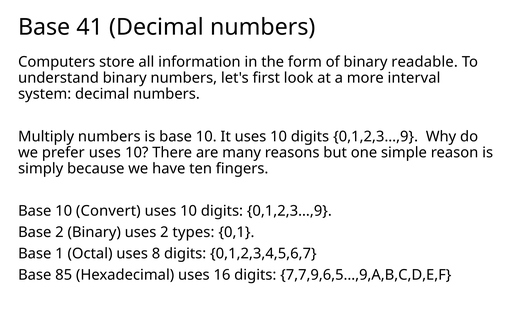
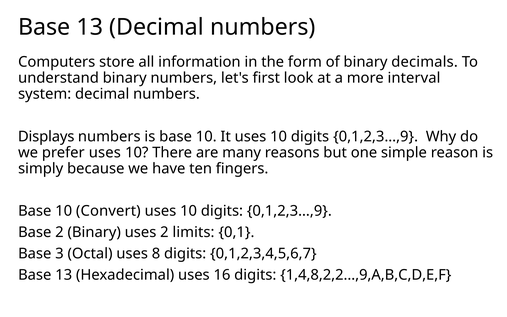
41 at (90, 27): 41 -> 13
readable: readable -> decimals
Multiply: Multiply -> Displays
types: types -> limits
1: 1 -> 3
85 at (64, 275): 85 -> 13
7,7,9,6,5…,9,A,B,C,D,E,F: 7,7,9,6,5…,9,A,B,C,D,E,F -> 1,4,8,2,2…,9,A,B,C,D,E,F
